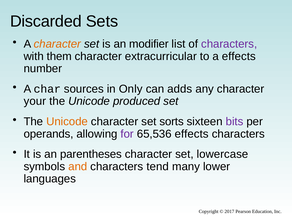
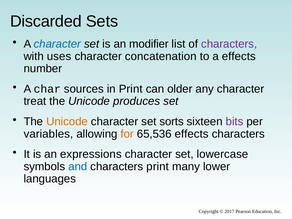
character at (57, 44) colour: orange -> blue
them: them -> uses
extracurricular: extracurricular -> concatenation
in Only: Only -> Print
adds: adds -> older
your: your -> treat
produced: produced -> produces
operands: operands -> variables
for colour: purple -> orange
parentheses: parentheses -> expressions
and colour: orange -> blue
characters tend: tend -> print
